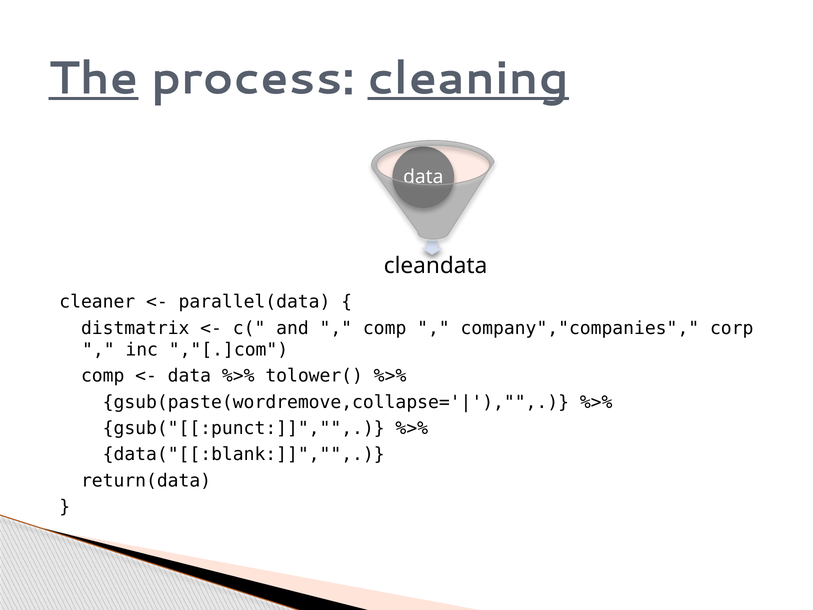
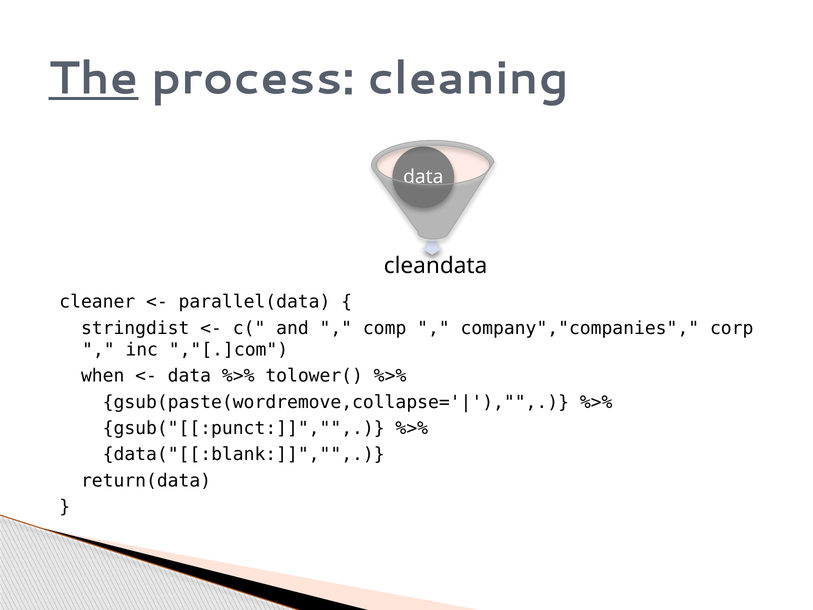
cleaning underline: present -> none
distmatrix: distmatrix -> stringdist
comp at (103, 376): comp -> when
